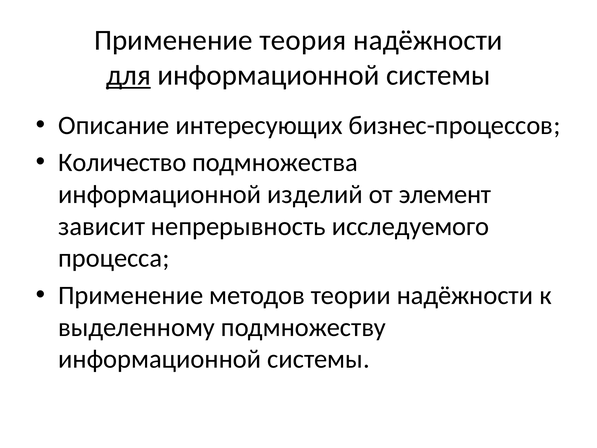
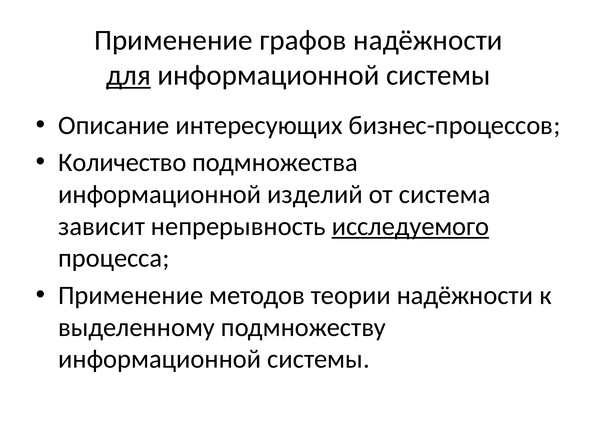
теория: теория -> графов
элемент: элемент -> система
исследуемого underline: none -> present
